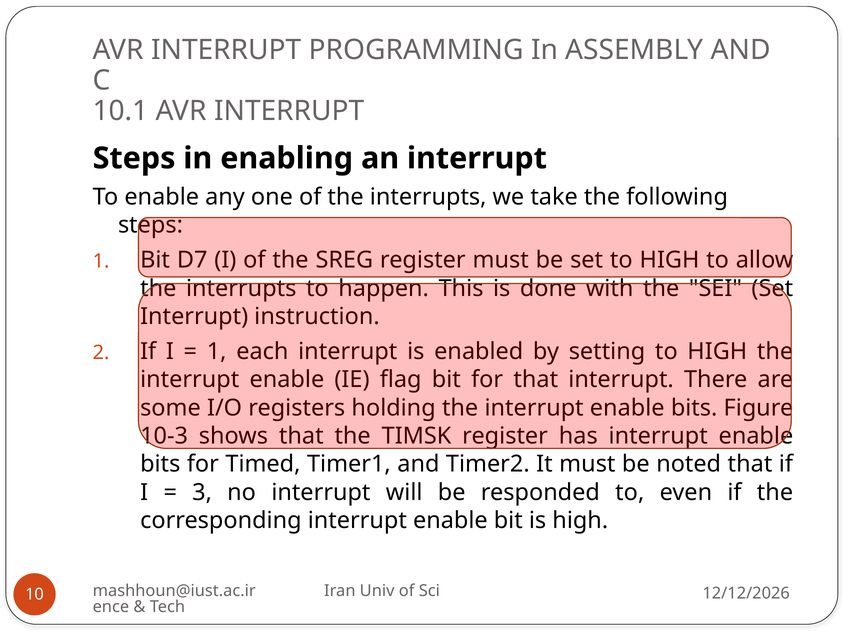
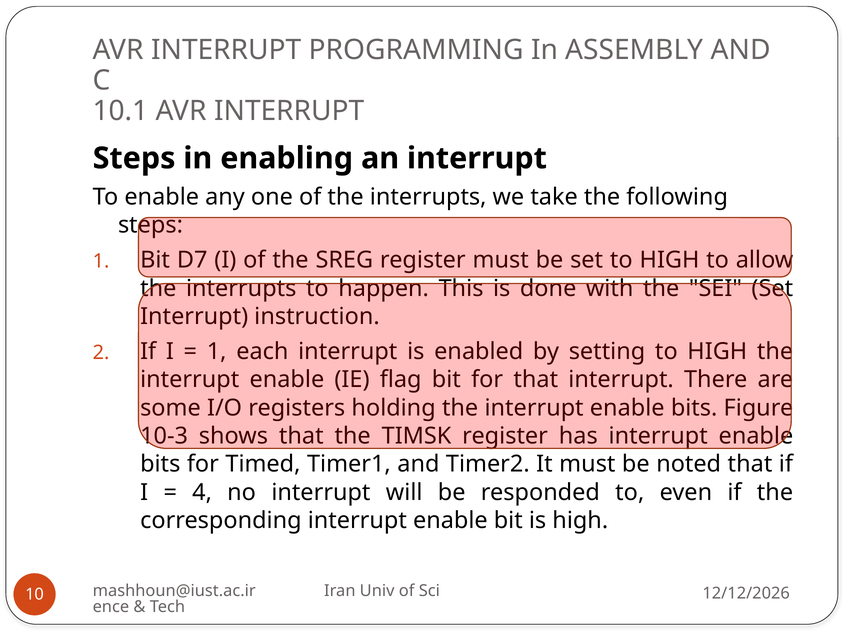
3: 3 -> 4
